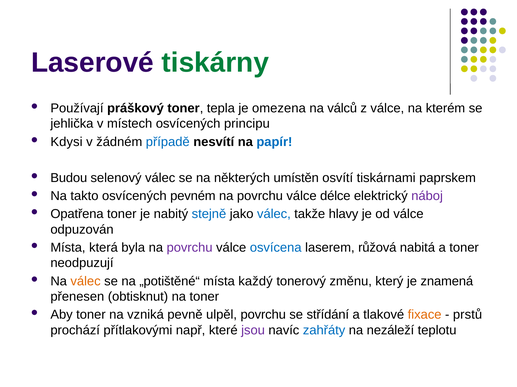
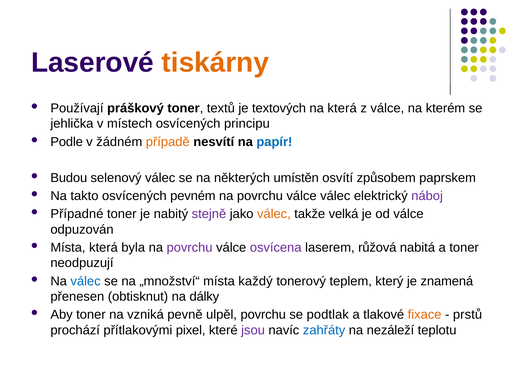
tiskárny colour: green -> orange
tepla: tepla -> textů
omezena: omezena -> textových
na válců: válců -> která
Kdysi: Kdysi -> Podle
případě colour: blue -> orange
tiskárnami: tiskárnami -> způsobem
válce délce: délce -> válec
Opatřena: Opatřena -> Případné
stejně colour: blue -> purple
válec at (274, 214) colour: blue -> orange
hlavy: hlavy -> velká
osvícena colour: blue -> purple
válec at (86, 282) colour: orange -> blue
„potištěné“: „potištěné“ -> „množství“
změnu: změnu -> teplem
na toner: toner -> dálky
střídání: střídání -> podtlak
např: např -> pixel
